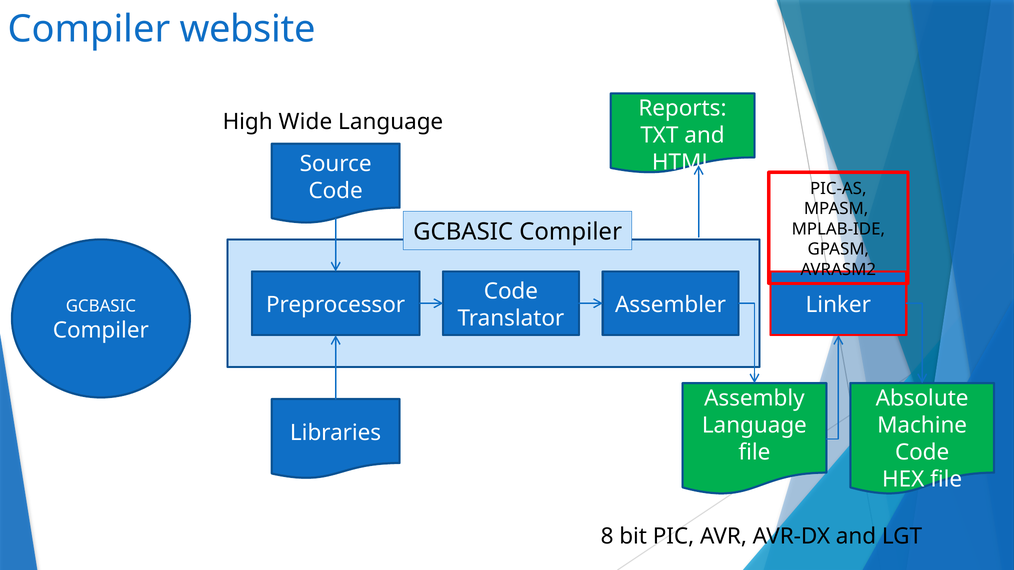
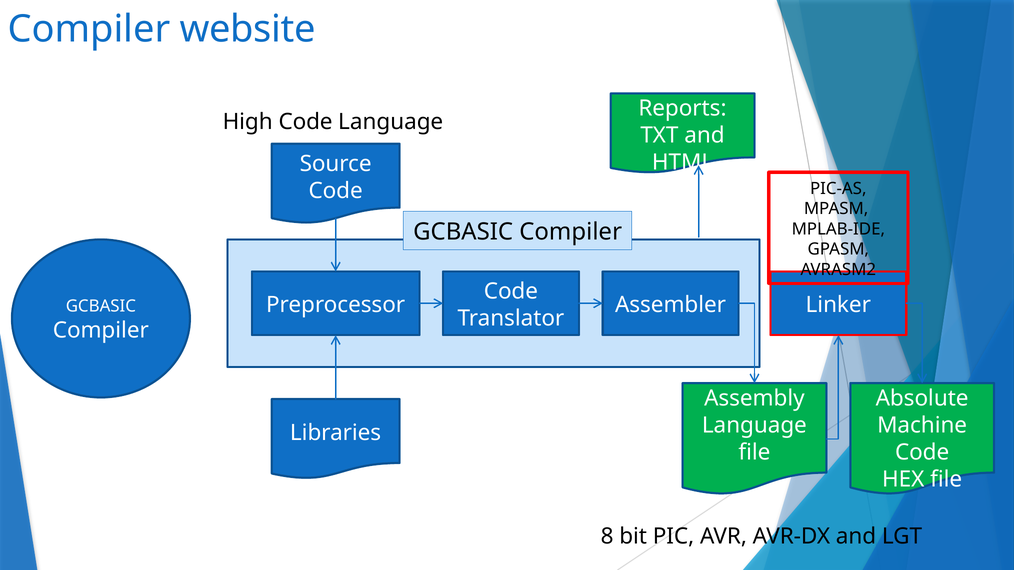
High Wide: Wide -> Code
